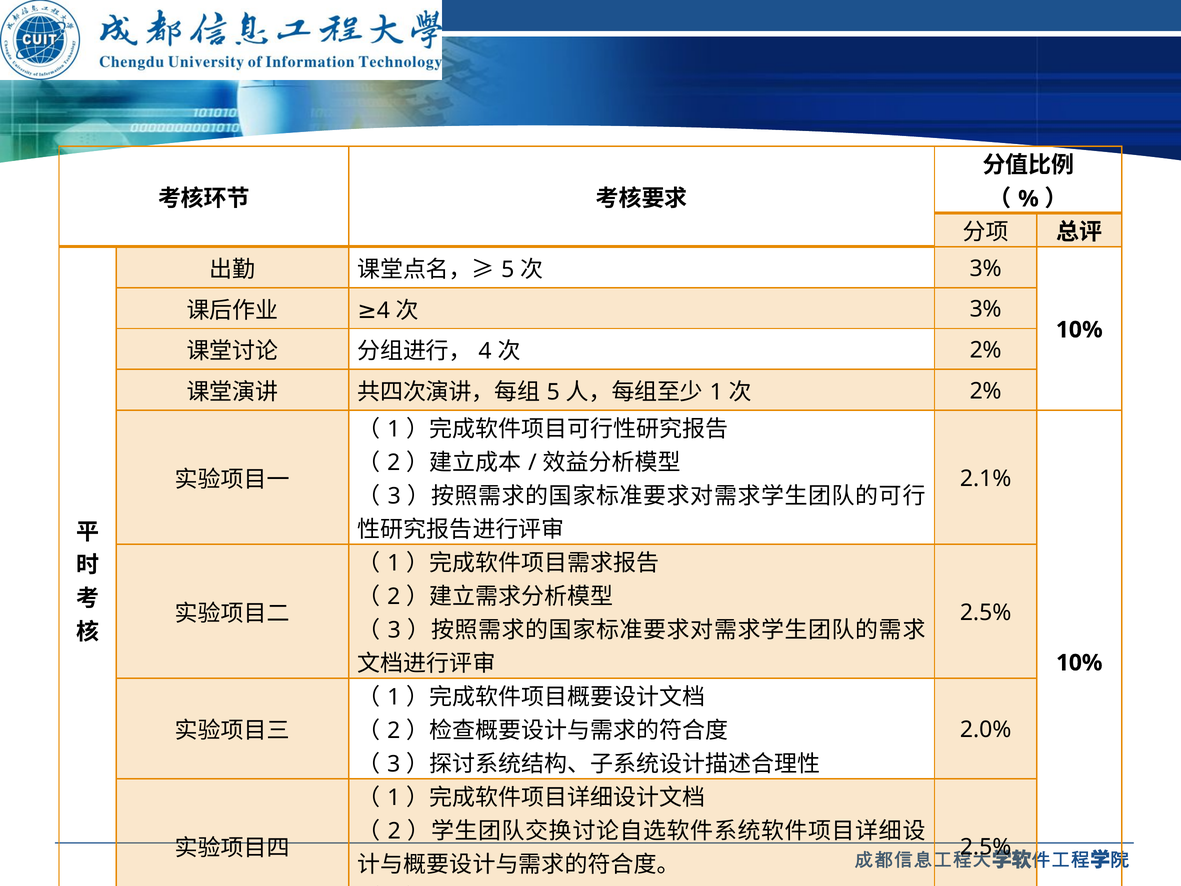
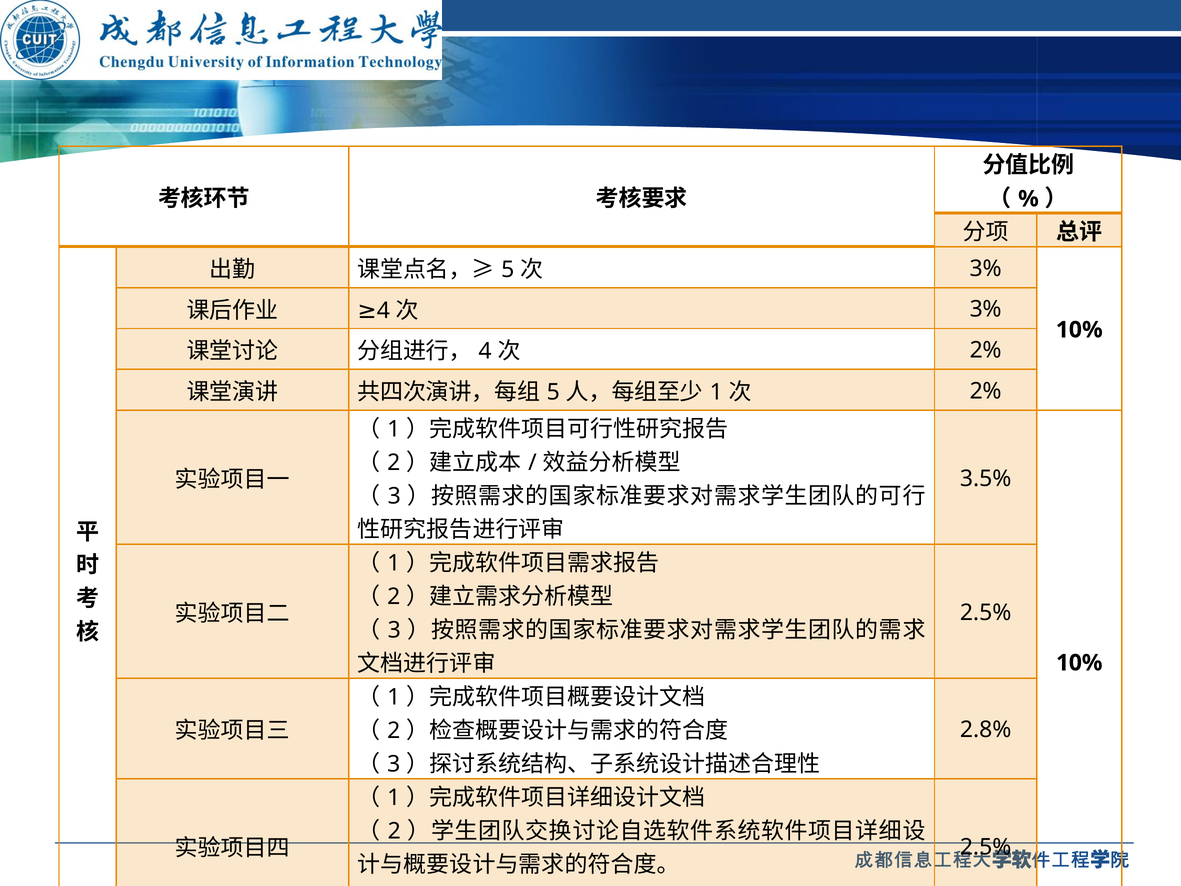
2.1%: 2.1% -> 3.5%
2.0%: 2.0% -> 2.8%
